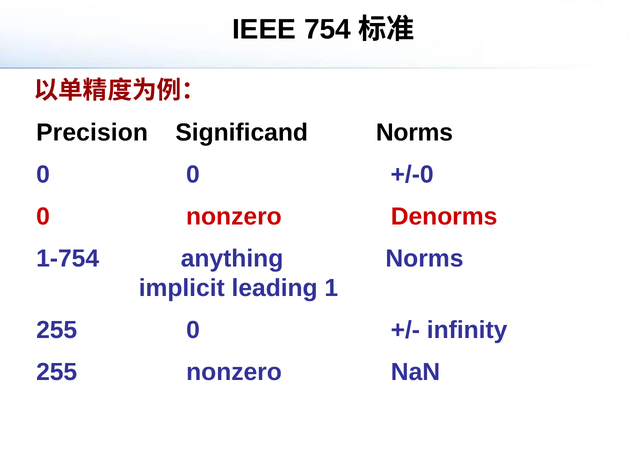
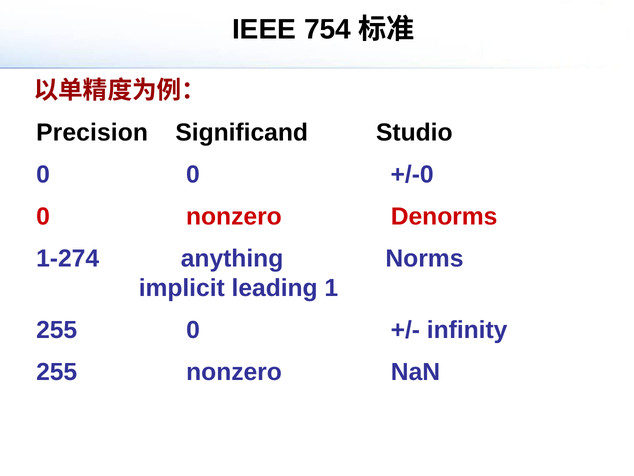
Significand Norms: Norms -> Studio
1-754: 1-754 -> 1-274
